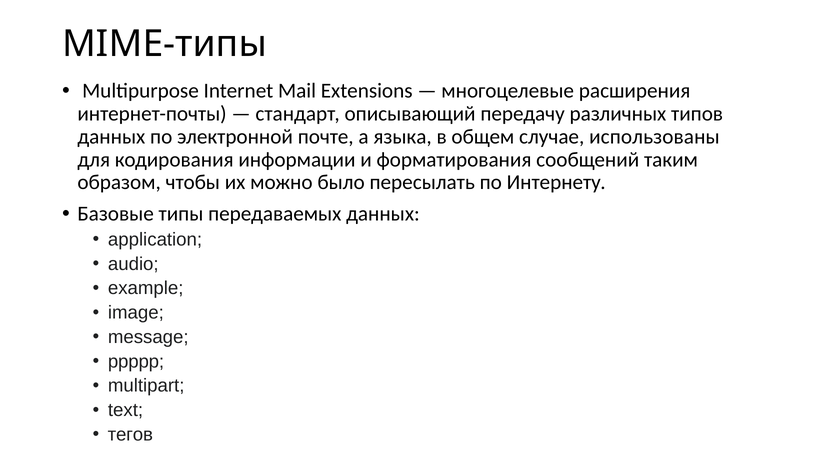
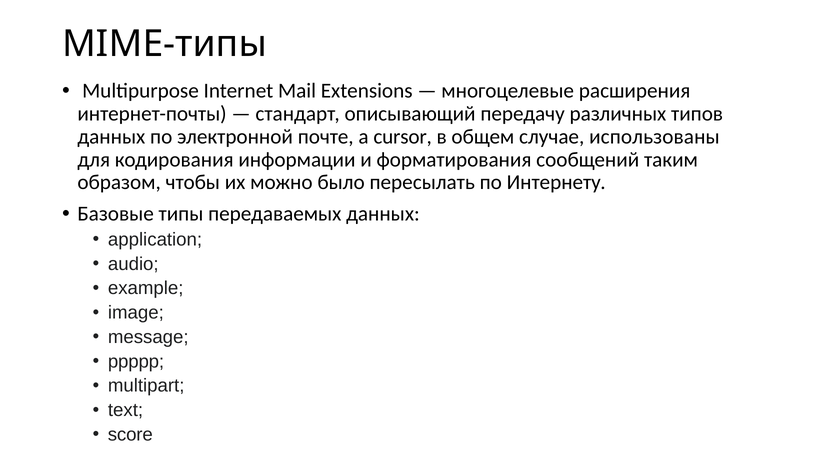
языка: языка -> cursor
тегов: тегов -> score
